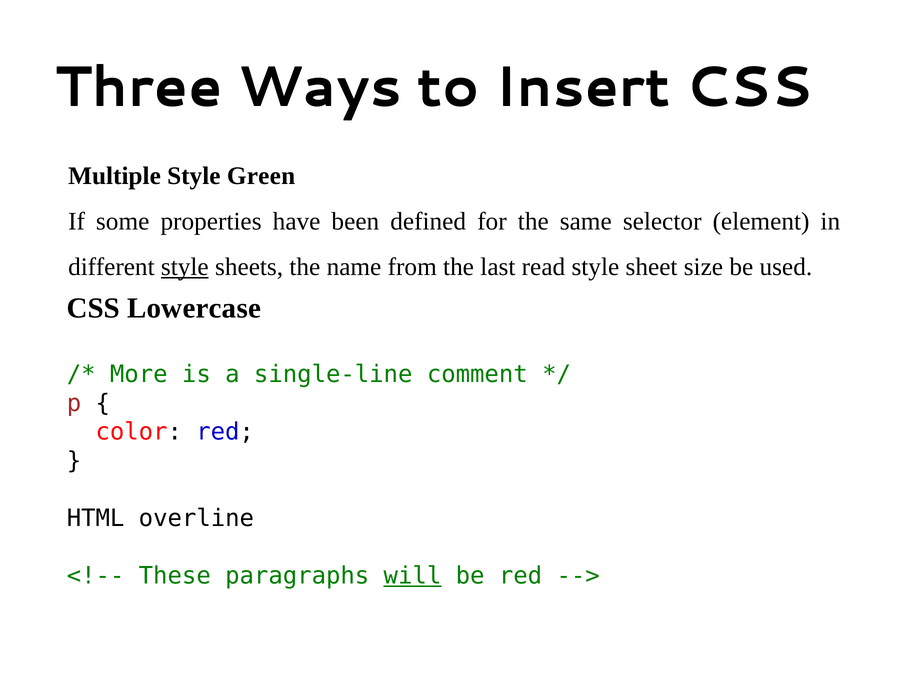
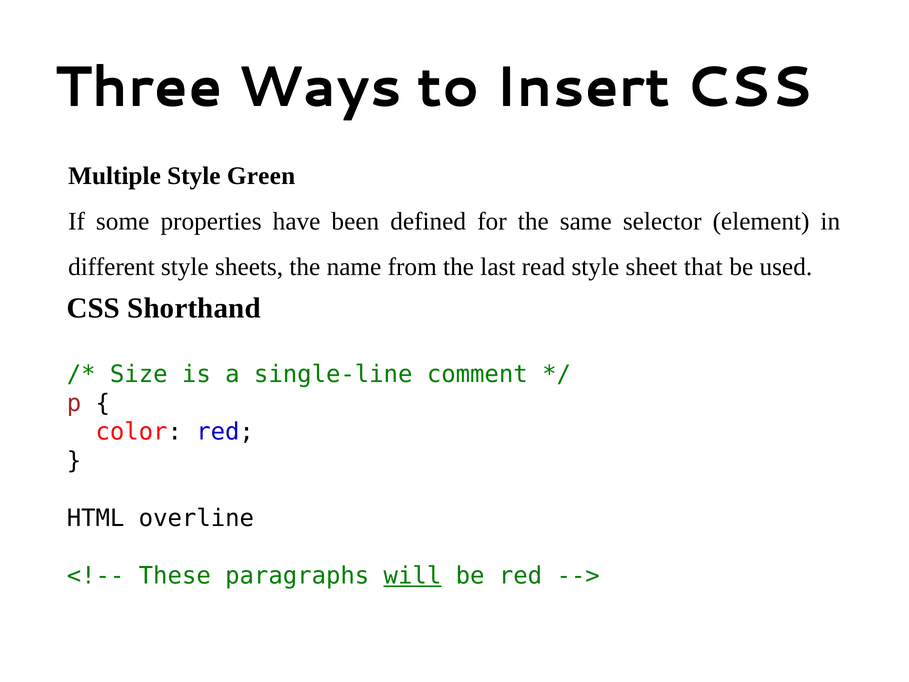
style at (185, 267) underline: present -> none
size: size -> that
Lowercase: Lowercase -> Shorthand
More: More -> Size
